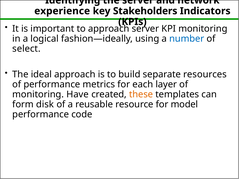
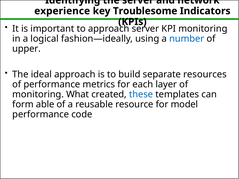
Stakeholders: Stakeholders -> Troublesome
select: select -> upper
Have: Have -> What
these colour: orange -> blue
disk: disk -> able
